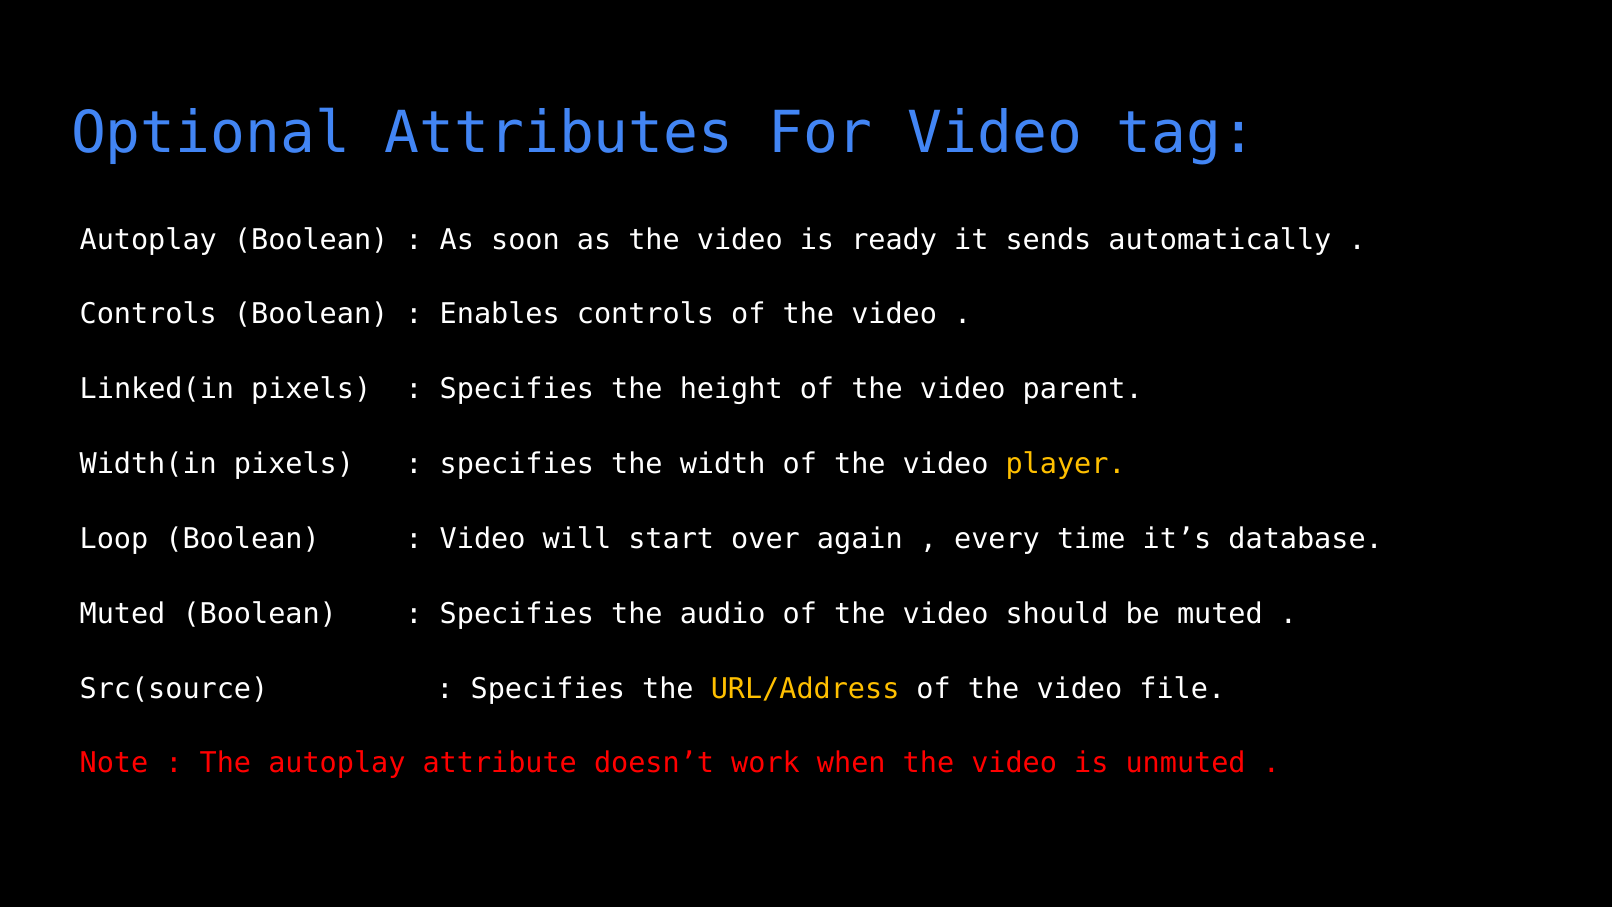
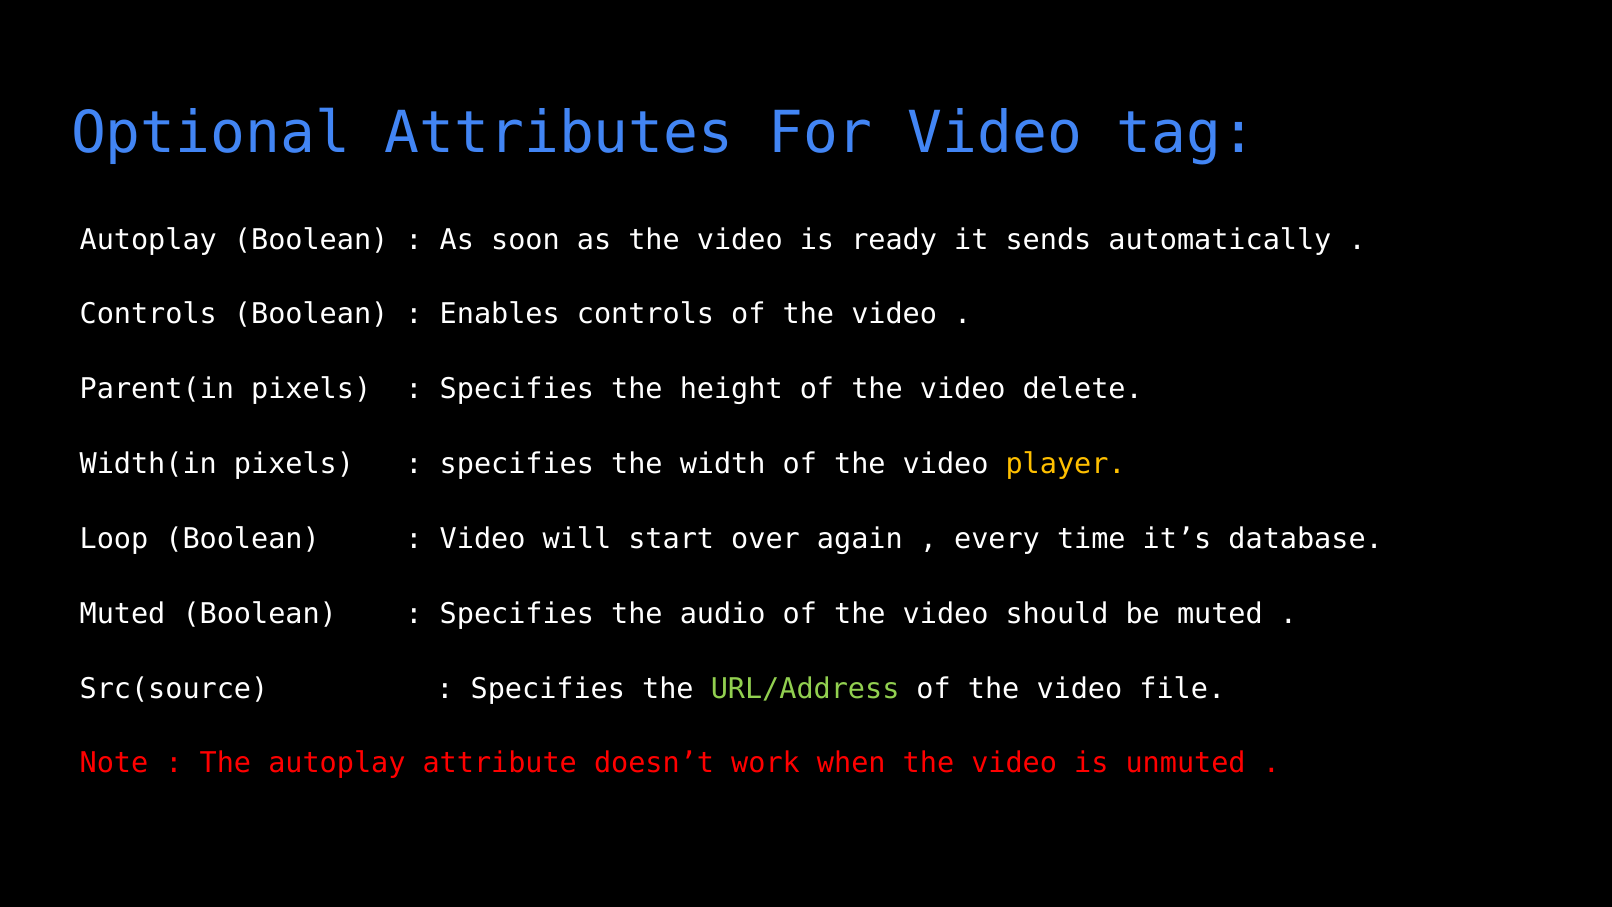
Linked(in: Linked(in -> Parent(in
parent: parent -> delete
URL/Address colour: yellow -> light green
